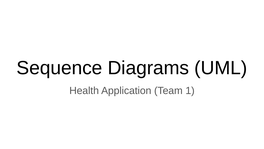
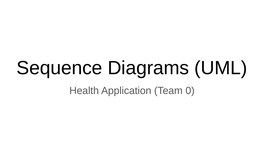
1: 1 -> 0
